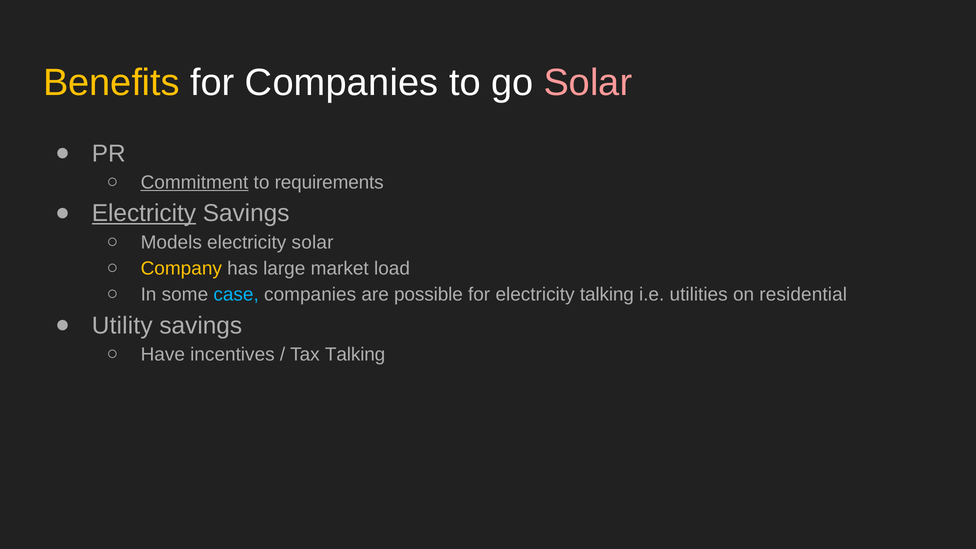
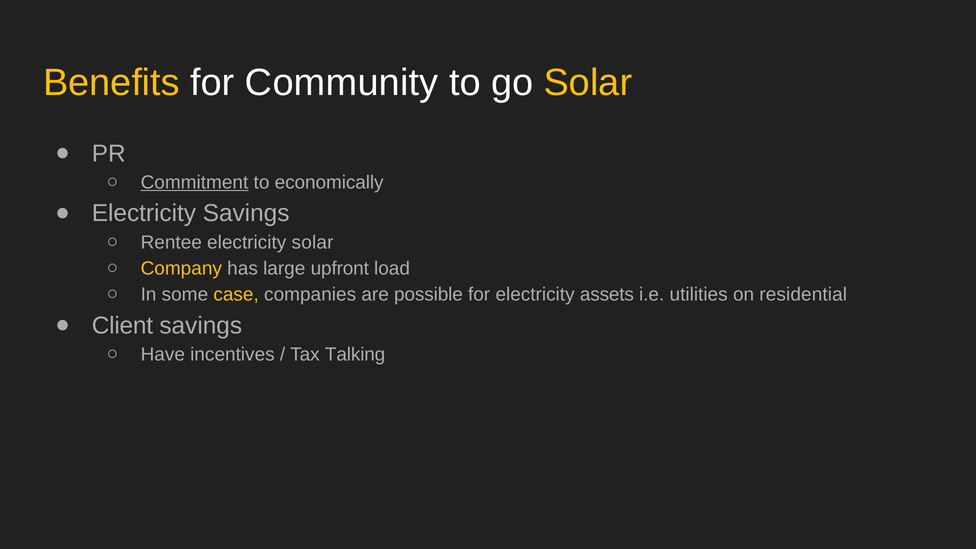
for Companies: Companies -> Community
Solar at (588, 83) colour: pink -> yellow
requirements: requirements -> economically
Electricity at (144, 213) underline: present -> none
Models: Models -> Rentee
market: market -> upfront
case colour: light blue -> yellow
electricity talking: talking -> assets
Utility: Utility -> Client
